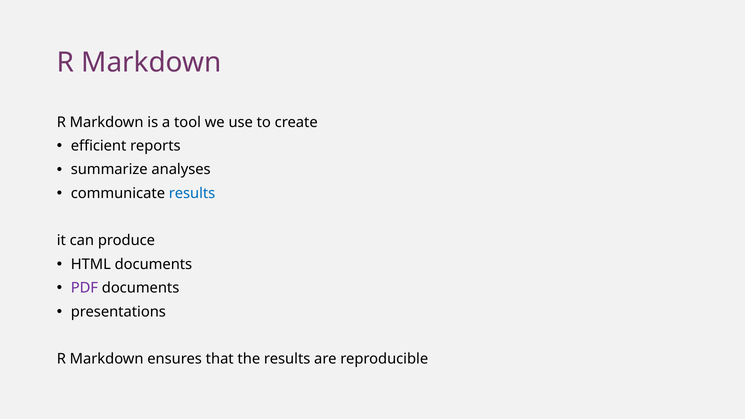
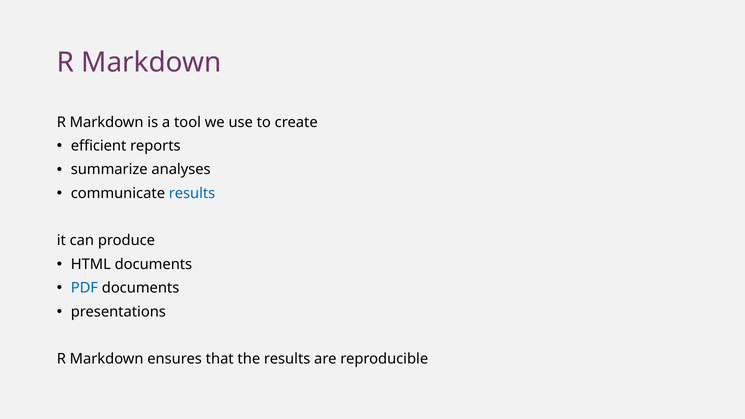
PDF colour: purple -> blue
